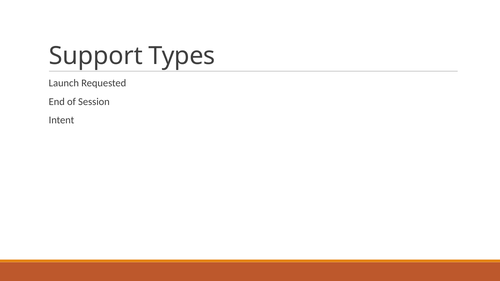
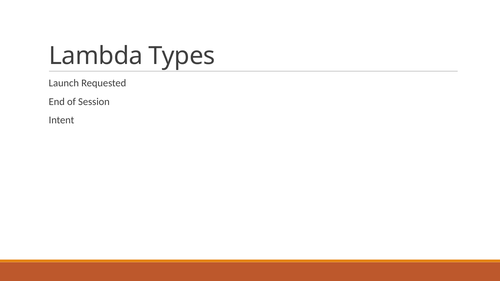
Support: Support -> Lambda
